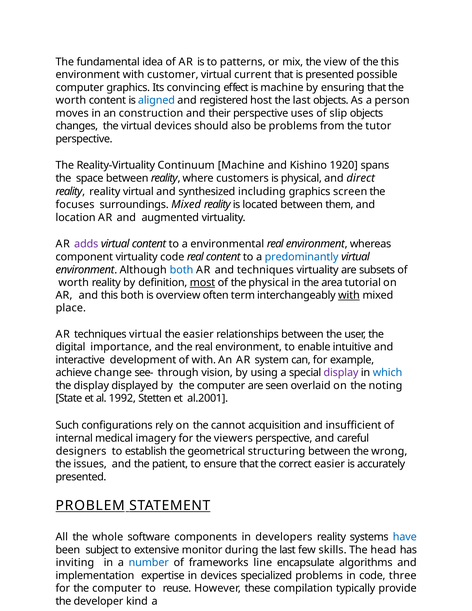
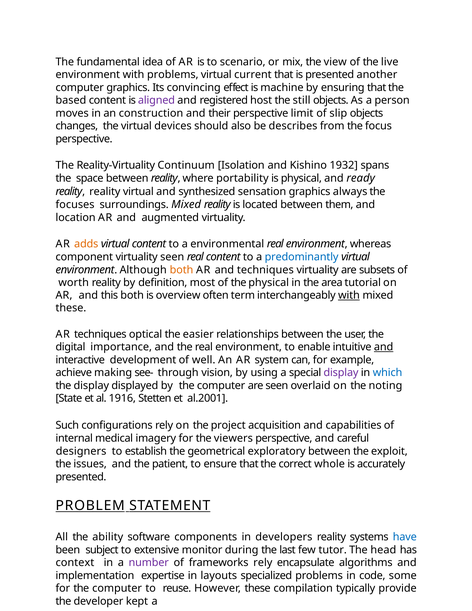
patterns: patterns -> scenario
the this: this -> live
with customer: customer -> problems
possible: possible -> another
worth at (71, 100): worth -> based
aligned colour: blue -> purple
last at (302, 100): last -> still
uses: uses -> limit
be problems: problems -> describes
tutor: tutor -> focus
Continuum Machine: Machine -> Isolation
1920: 1920 -> 1932
customers: customers -> portability
direct: direct -> ready
including: including -> sensation
screen: screen -> always
adds colour: purple -> orange
virtuality code: code -> seen
both at (181, 270) colour: blue -> orange
most underline: present -> none
place at (71, 308): place -> these
techniques virtual: virtual -> optical
and at (384, 347) underline: none -> present
of with: with -> well
change: change -> making
1992: 1992 -> 1916
cannot: cannot -> project
insufficient: insufficient -> capabilities
structuring: structuring -> exploratory
wrong: wrong -> exploit
correct easier: easier -> whole
whole: whole -> ability
skills: skills -> tutor
inviting: inviting -> context
number colour: blue -> purple
frameworks line: line -> rely
in devices: devices -> layouts
three: three -> some
kind: kind -> kept
